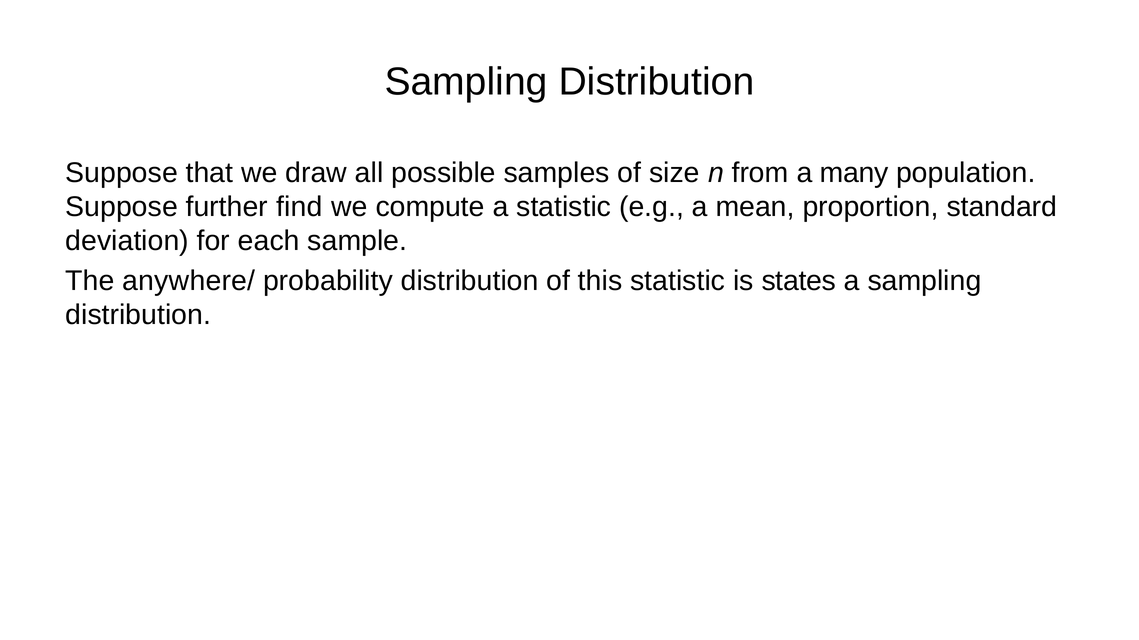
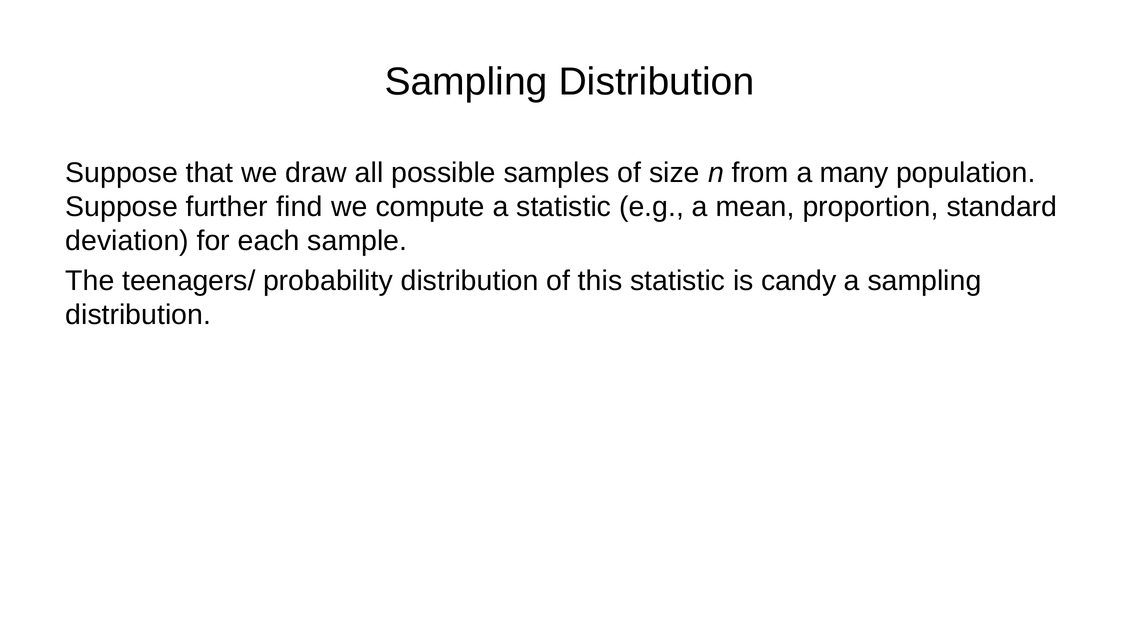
anywhere/: anywhere/ -> teenagers/
states: states -> candy
